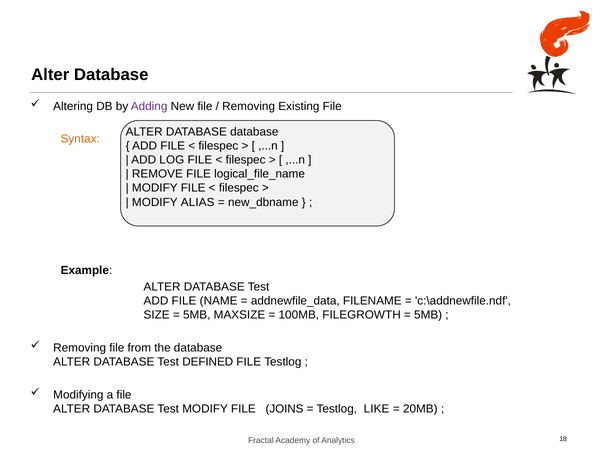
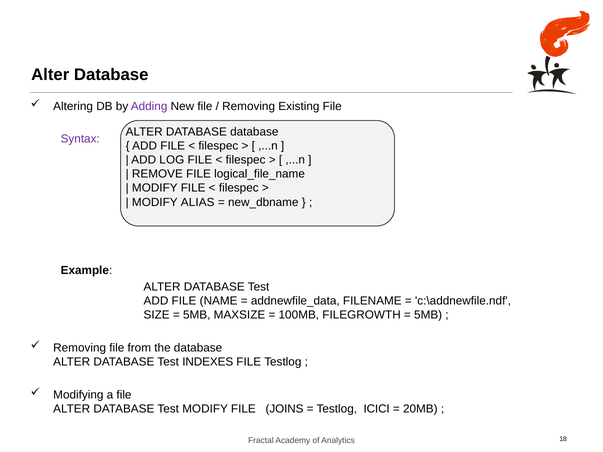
Syntax colour: orange -> purple
DEFINED: DEFINED -> INDEXES
LIKE: LIKE -> ICICI
